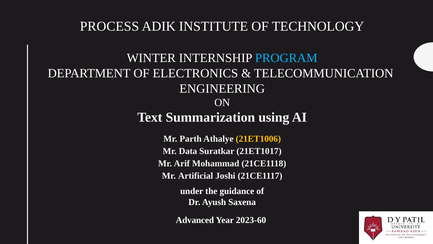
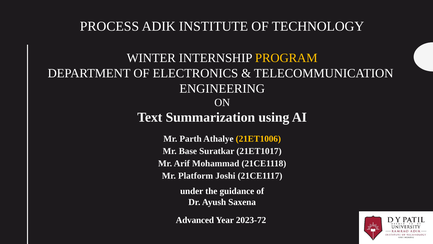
PROGRAM colour: light blue -> yellow
Data: Data -> Base
Artificial: Artificial -> Platform
2023-60: 2023-60 -> 2023-72
